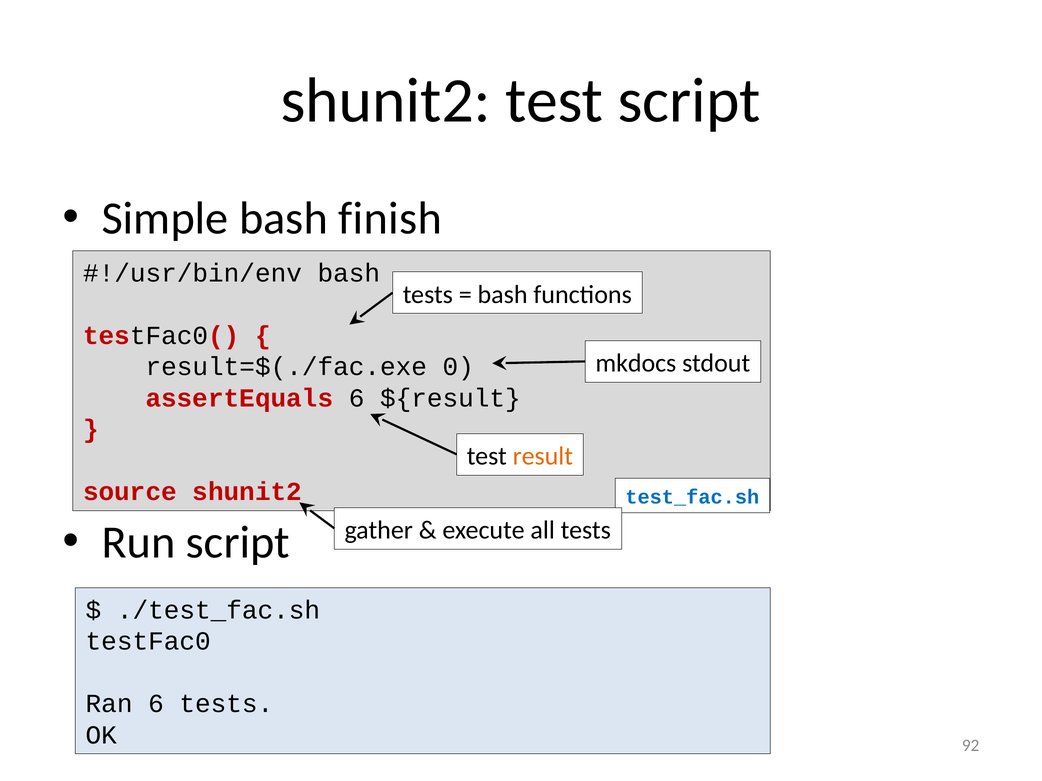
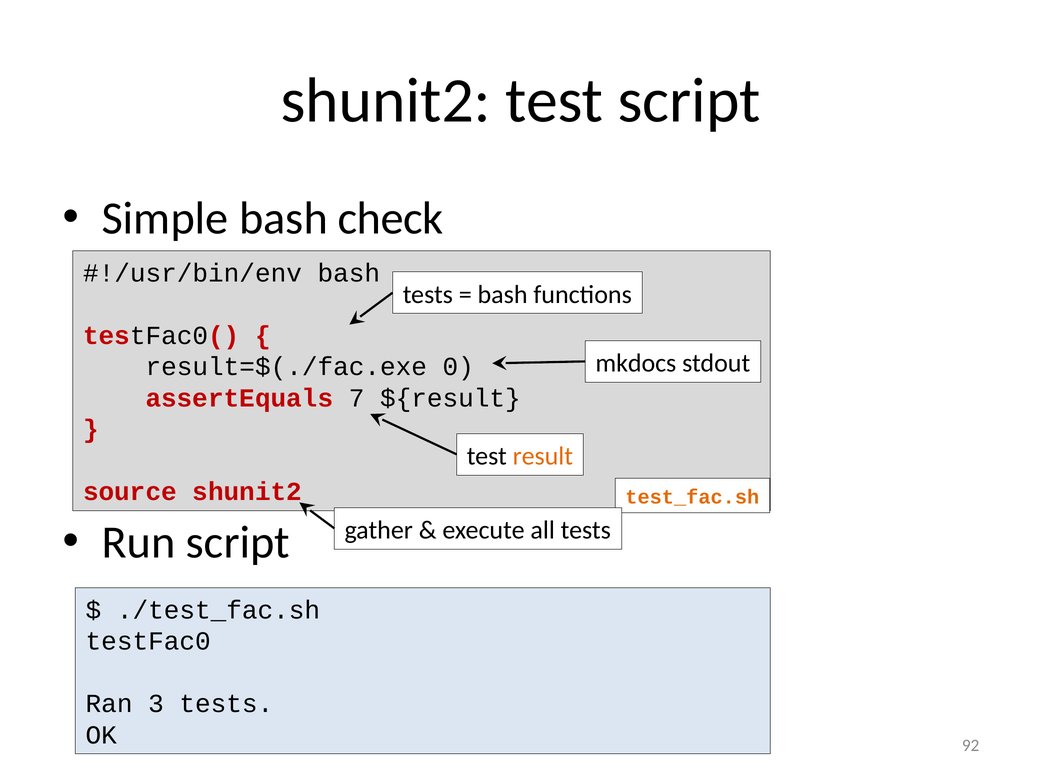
finish: finish -> check
assertEquals 6: 6 -> 7
test_fac.sh colour: blue -> orange
Ran 6: 6 -> 3
